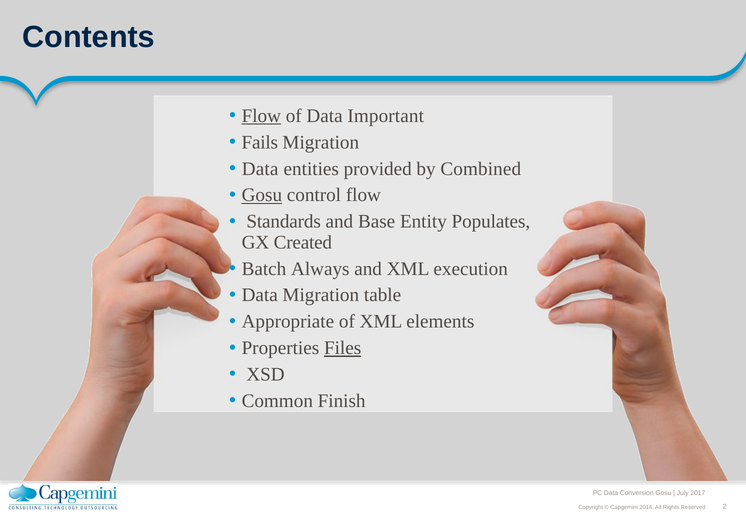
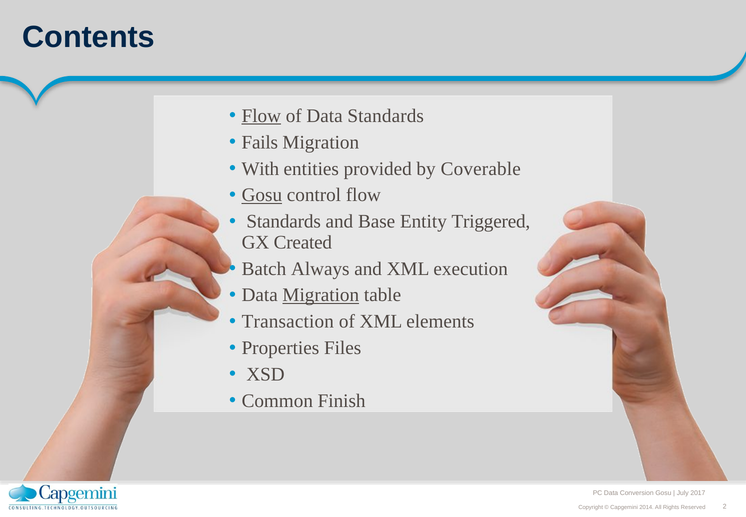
Data Important: Important -> Standards
Data at (260, 169): Data -> With
Combined: Combined -> Coverable
Populates: Populates -> Triggered
Migration at (321, 295) underline: none -> present
Appropriate: Appropriate -> Transaction
Files underline: present -> none
